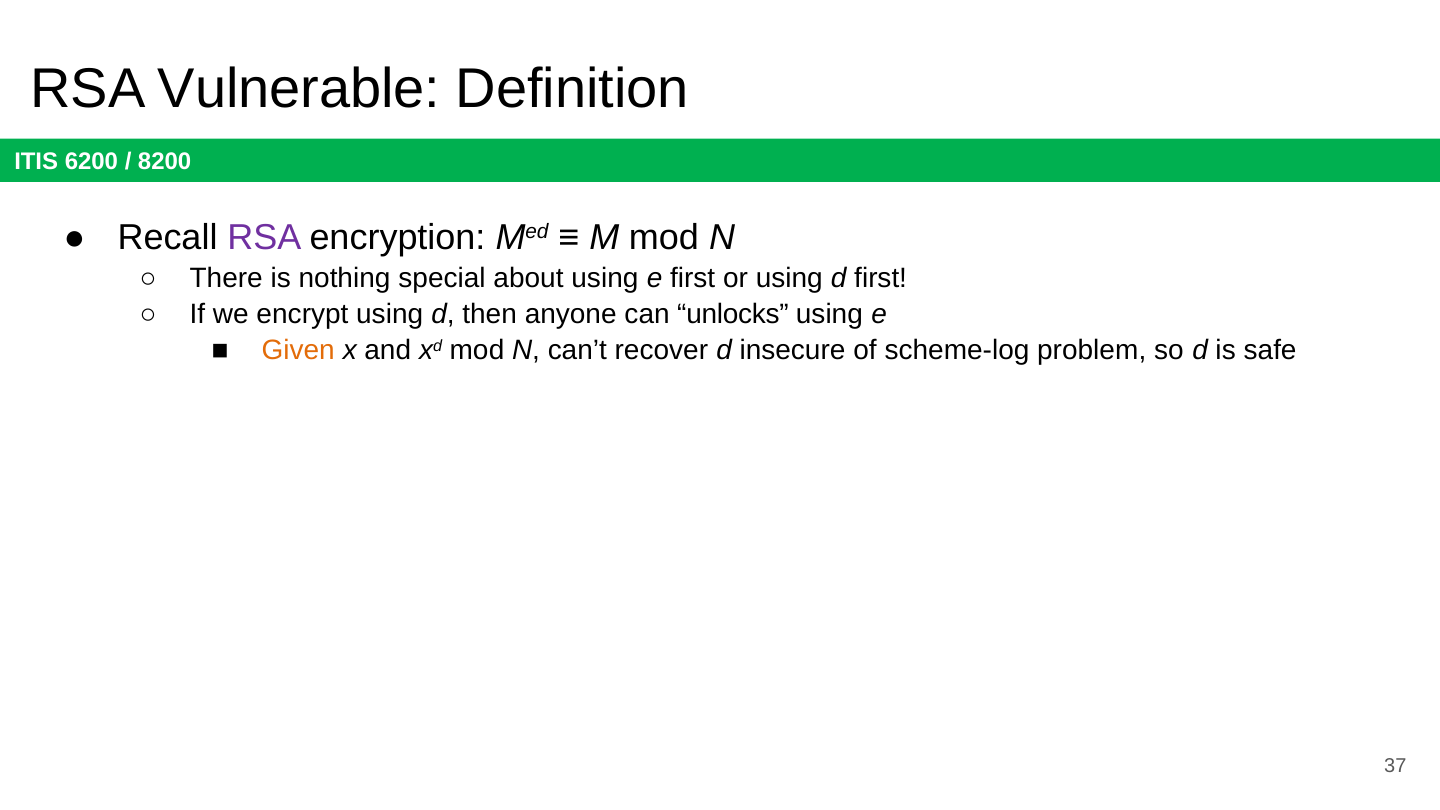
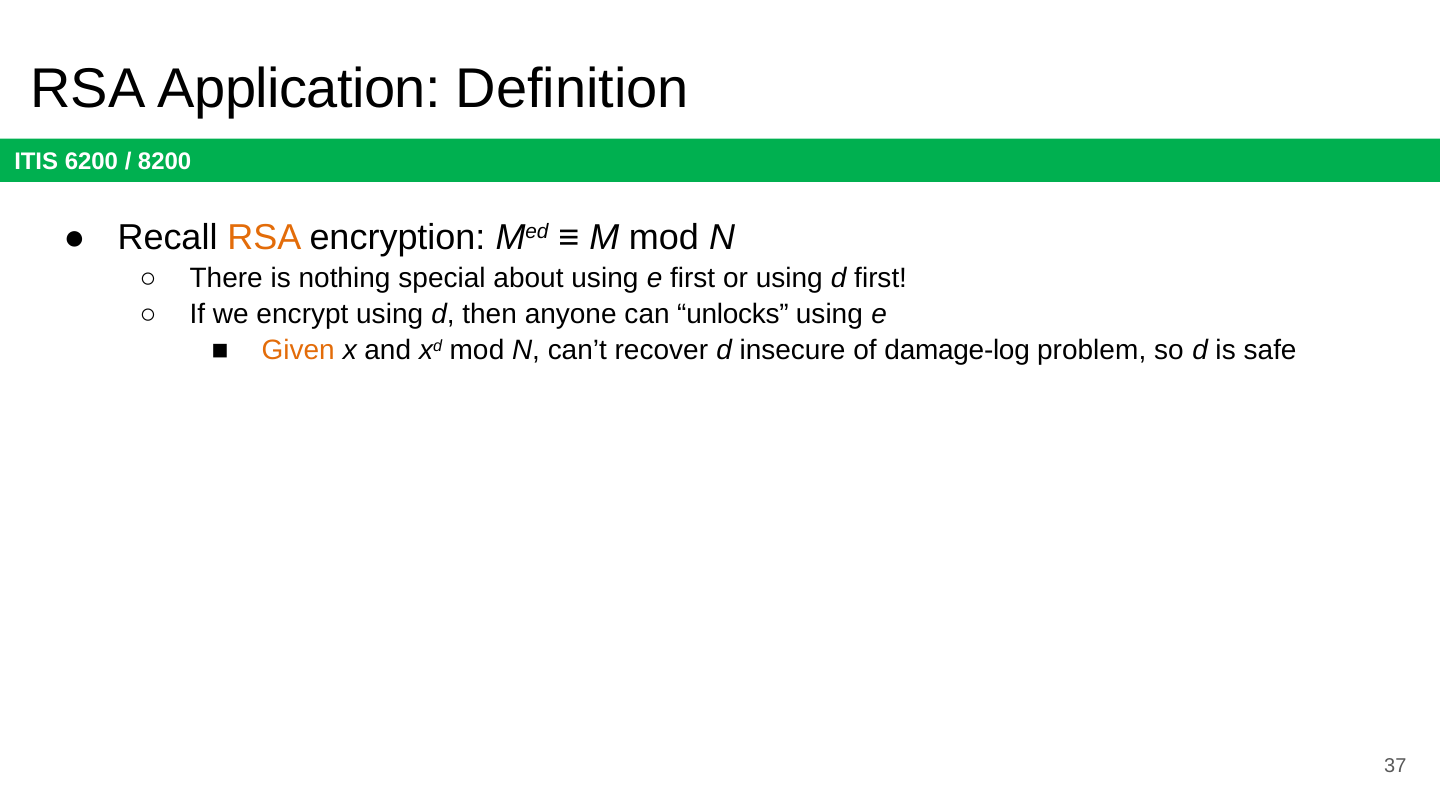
Vulnerable: Vulnerable -> Application
RSA at (264, 238) colour: purple -> orange
scheme-log: scheme-log -> damage-log
